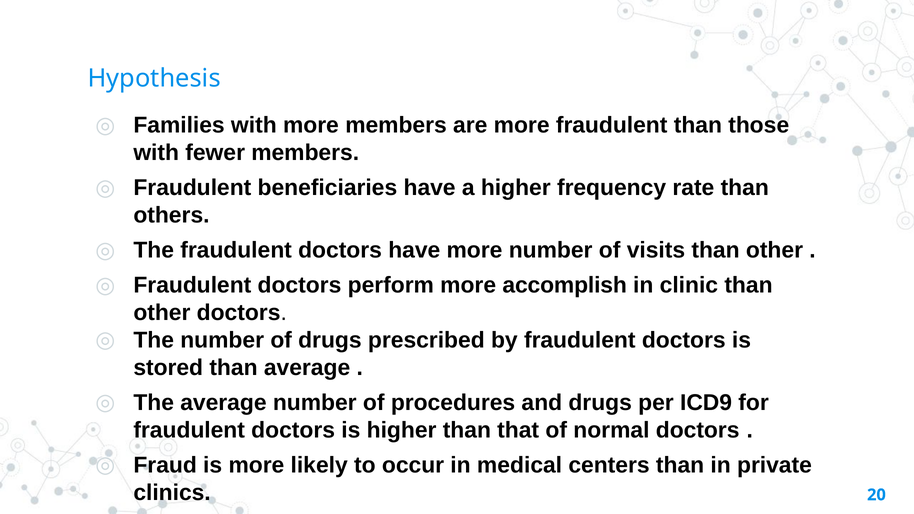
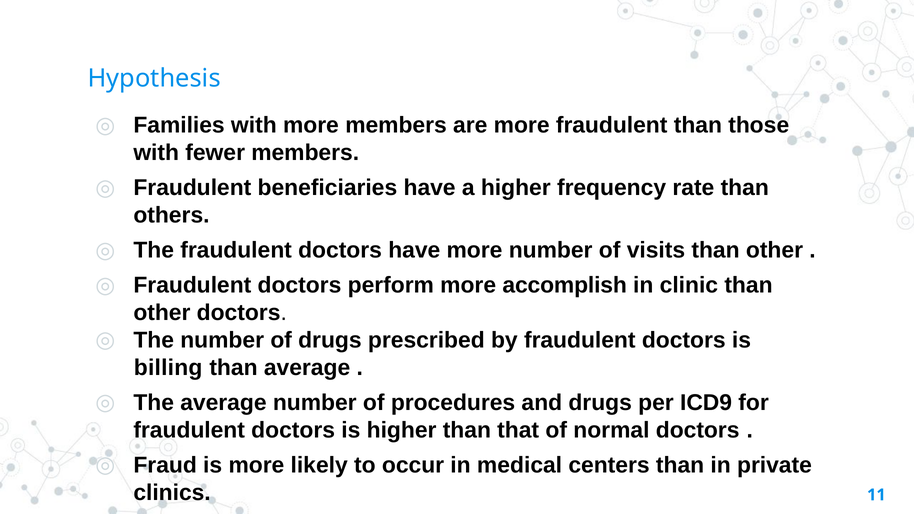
stored: stored -> billing
20: 20 -> 11
